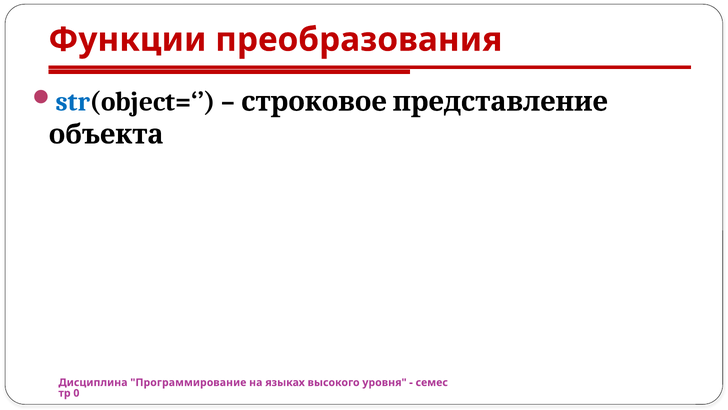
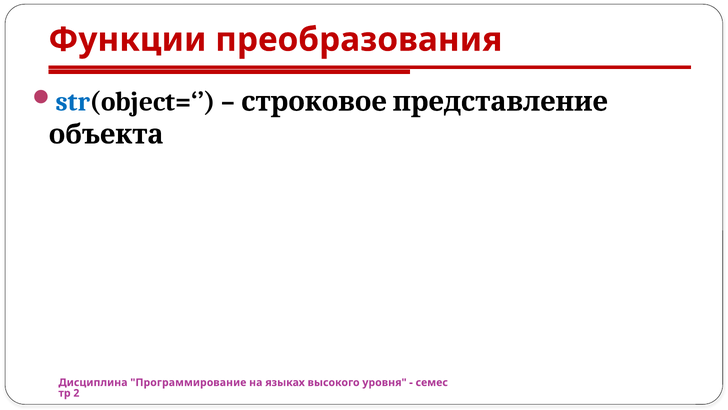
0: 0 -> 2
